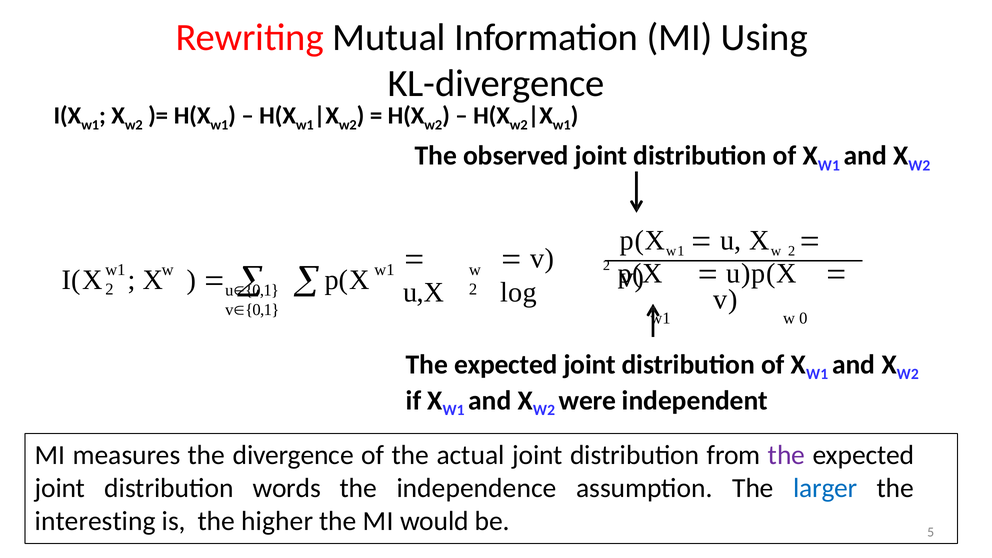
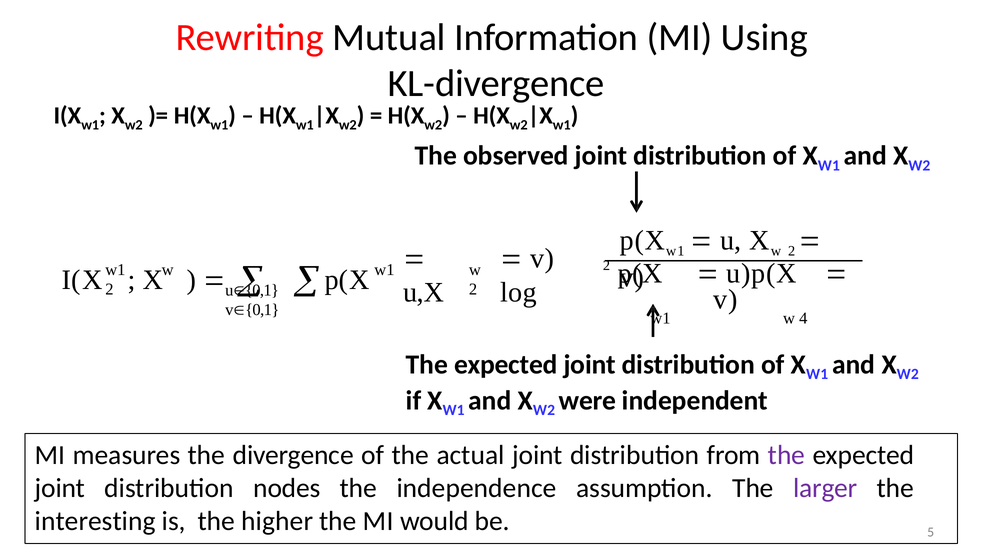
0: 0 -> 4
words: words -> nodes
larger colour: blue -> purple
